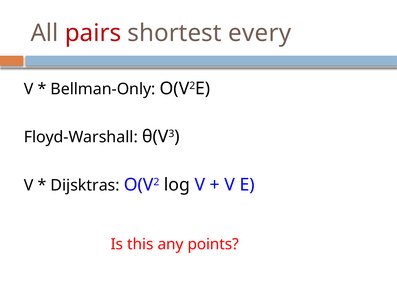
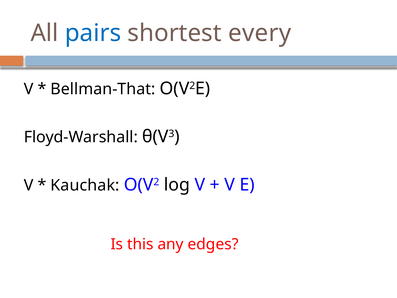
pairs colour: red -> blue
Bellman-Only: Bellman-Only -> Bellman-That
Dijsktras: Dijsktras -> Kauchak
points: points -> edges
